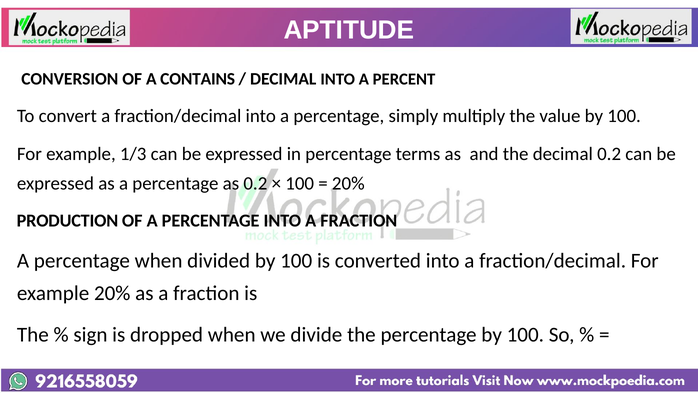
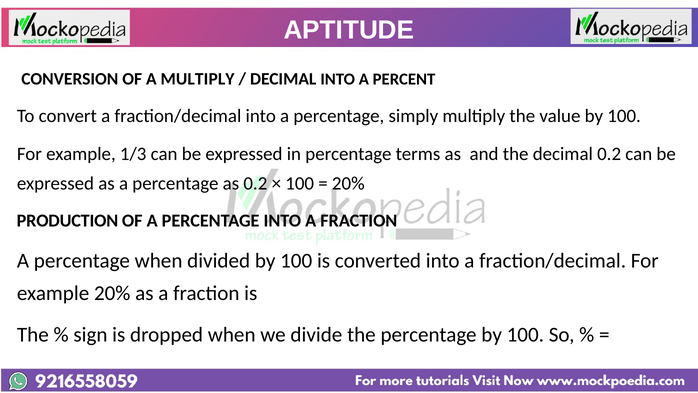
A CONTAINS: CONTAINS -> MULTIPLY
